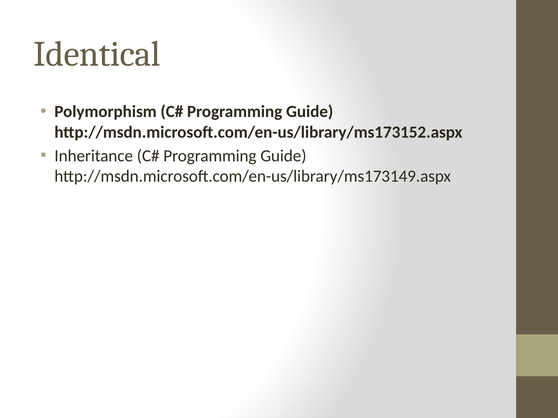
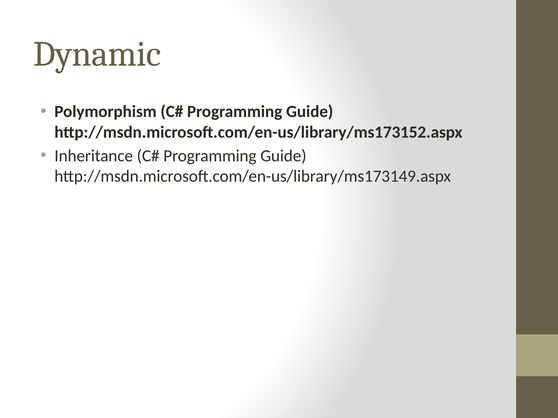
Identical: Identical -> Dynamic
